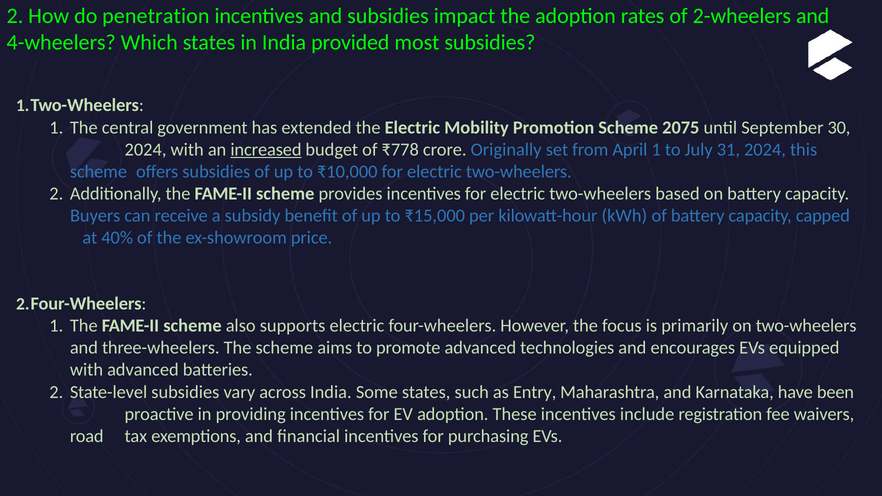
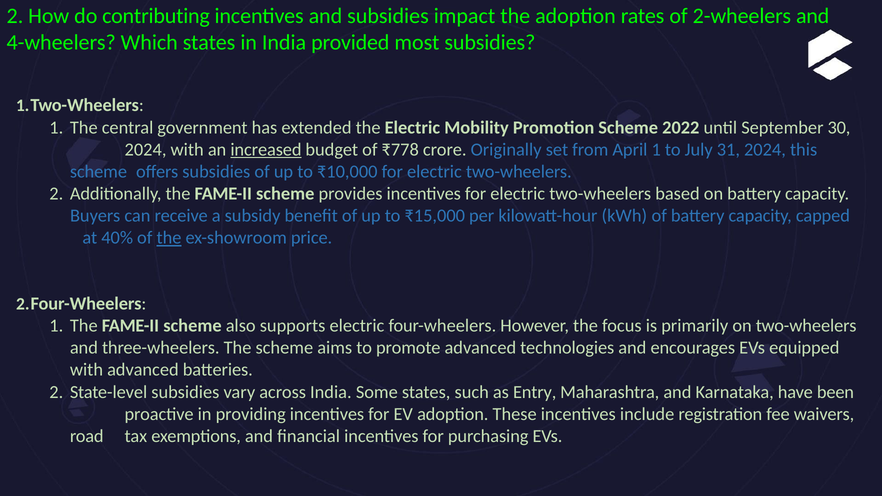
penetration: penetration -> contributing
2075: 2075 -> 2022
the at (169, 238) underline: none -> present
